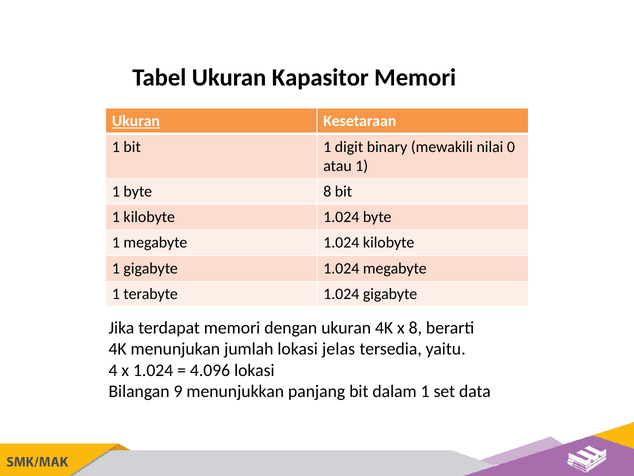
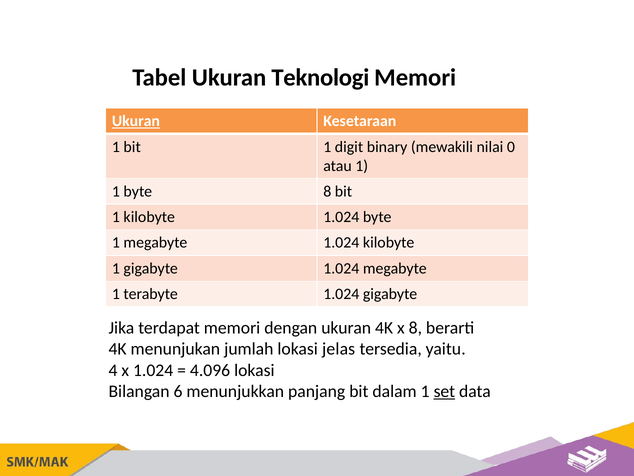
Kapasitor: Kapasitor -> Teknologi
9: 9 -> 6
set underline: none -> present
